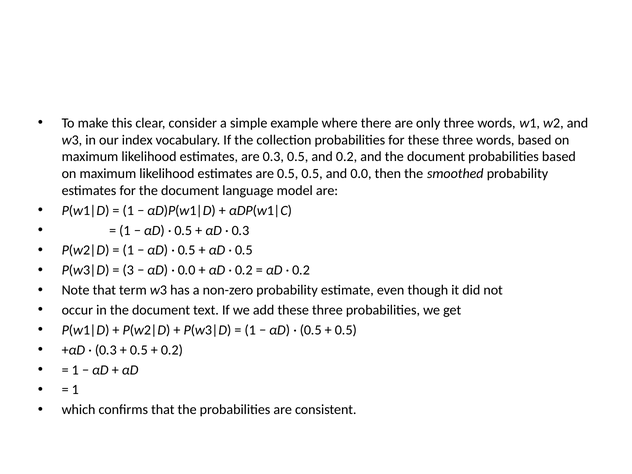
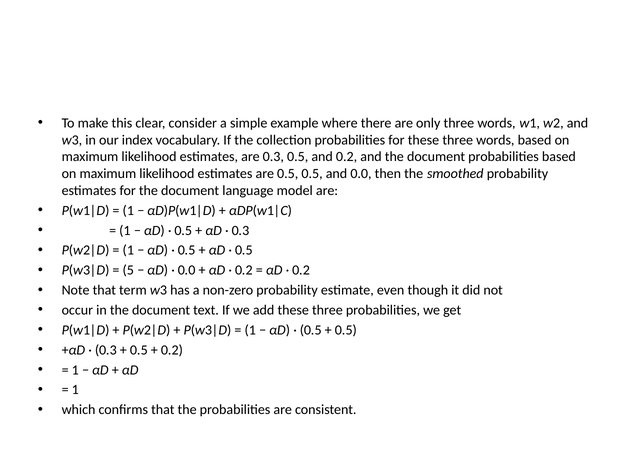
3: 3 -> 5
